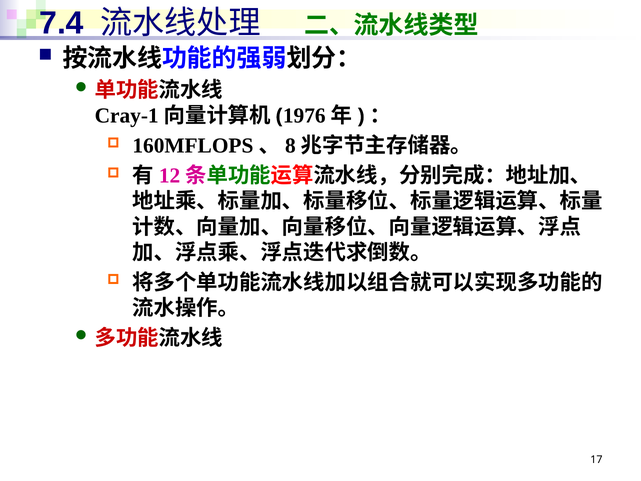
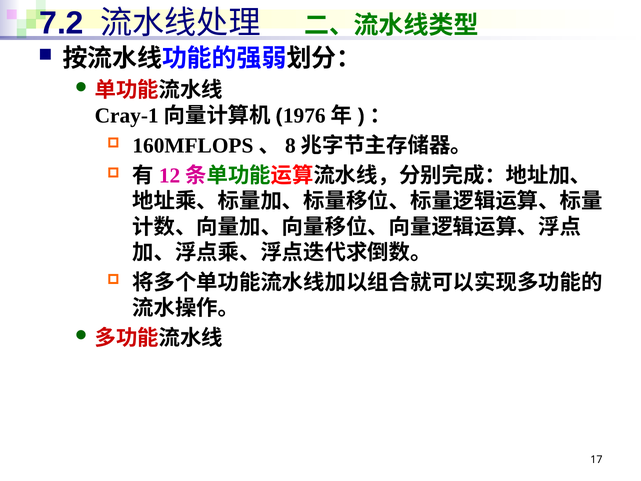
7.4: 7.4 -> 7.2
